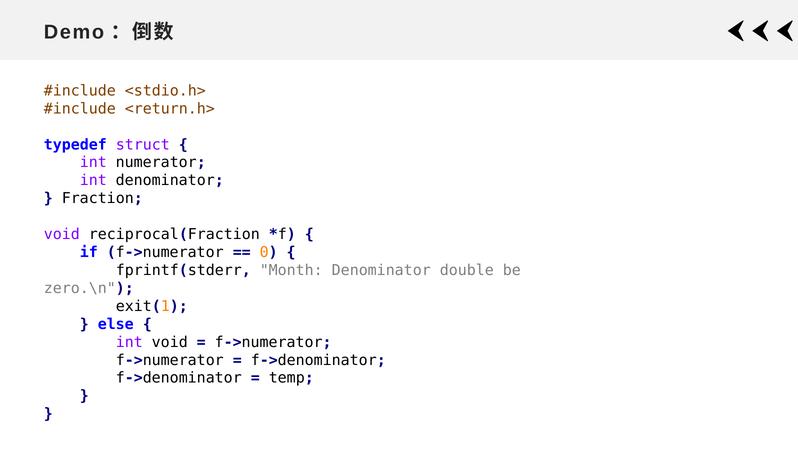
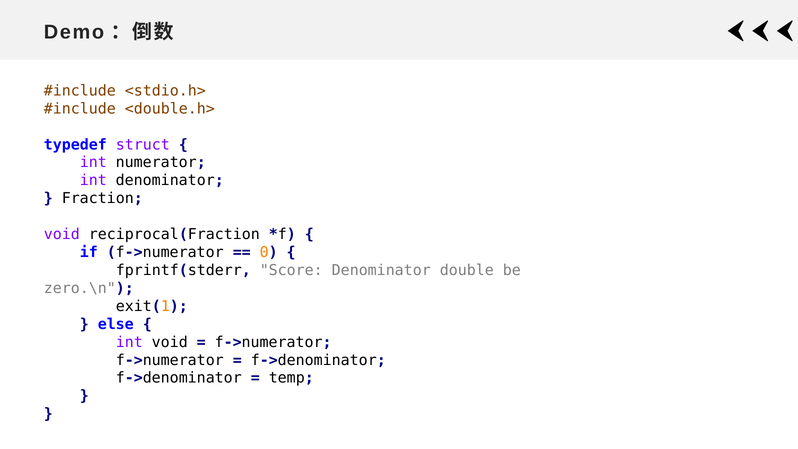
<return.h>: <return.h> -> <double.h>
Month: Month -> Score
